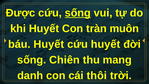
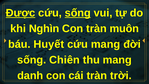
Ðược underline: none -> present
khi Huyết: Huyết -> Nghìn
cứu huyết: huyết -> mang
cái thôi: thôi -> tràn
